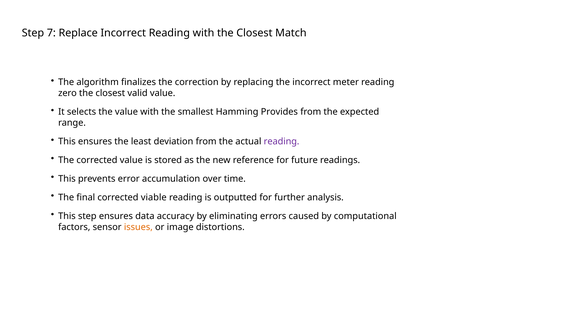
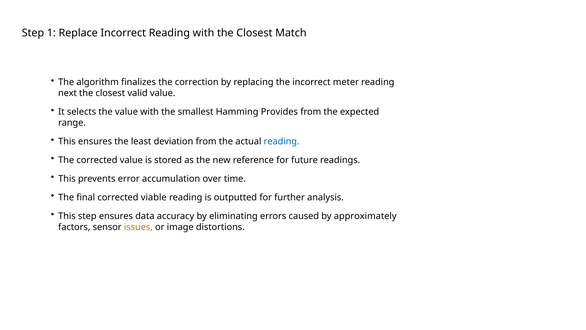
7: 7 -> 1
zero: zero -> next
reading at (282, 141) colour: purple -> blue
computational: computational -> approximately
